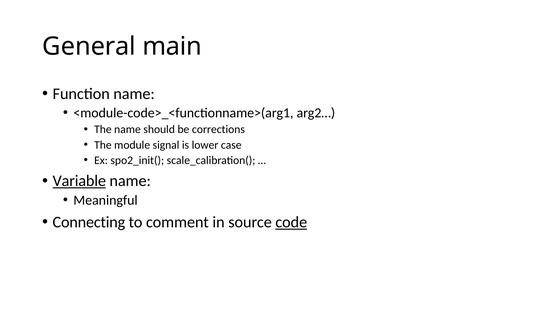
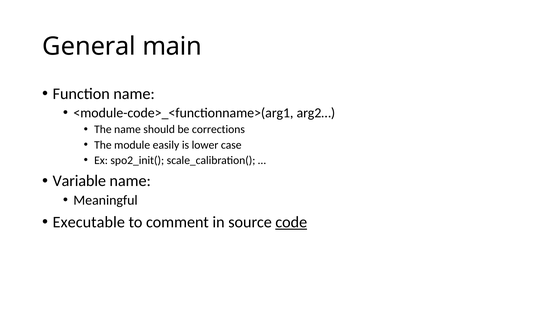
signal: signal -> easily
Variable underline: present -> none
Connecting: Connecting -> Executable
